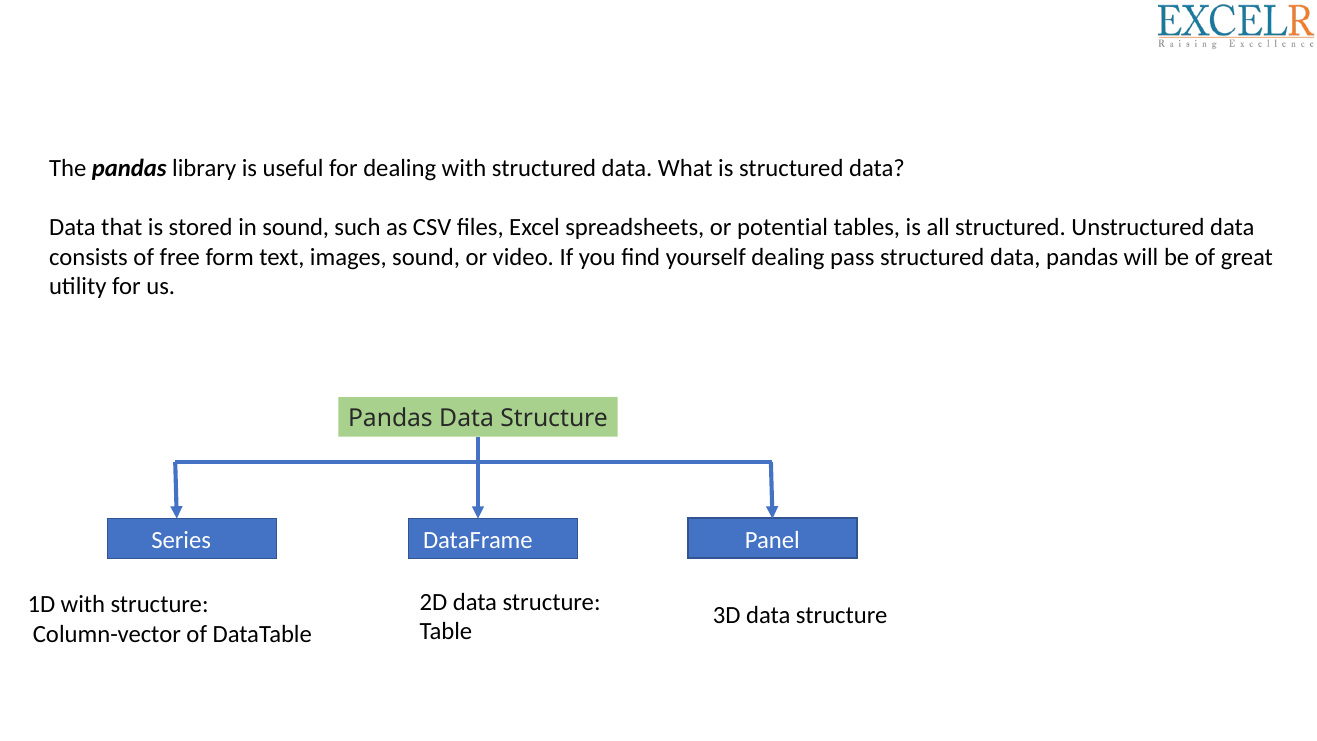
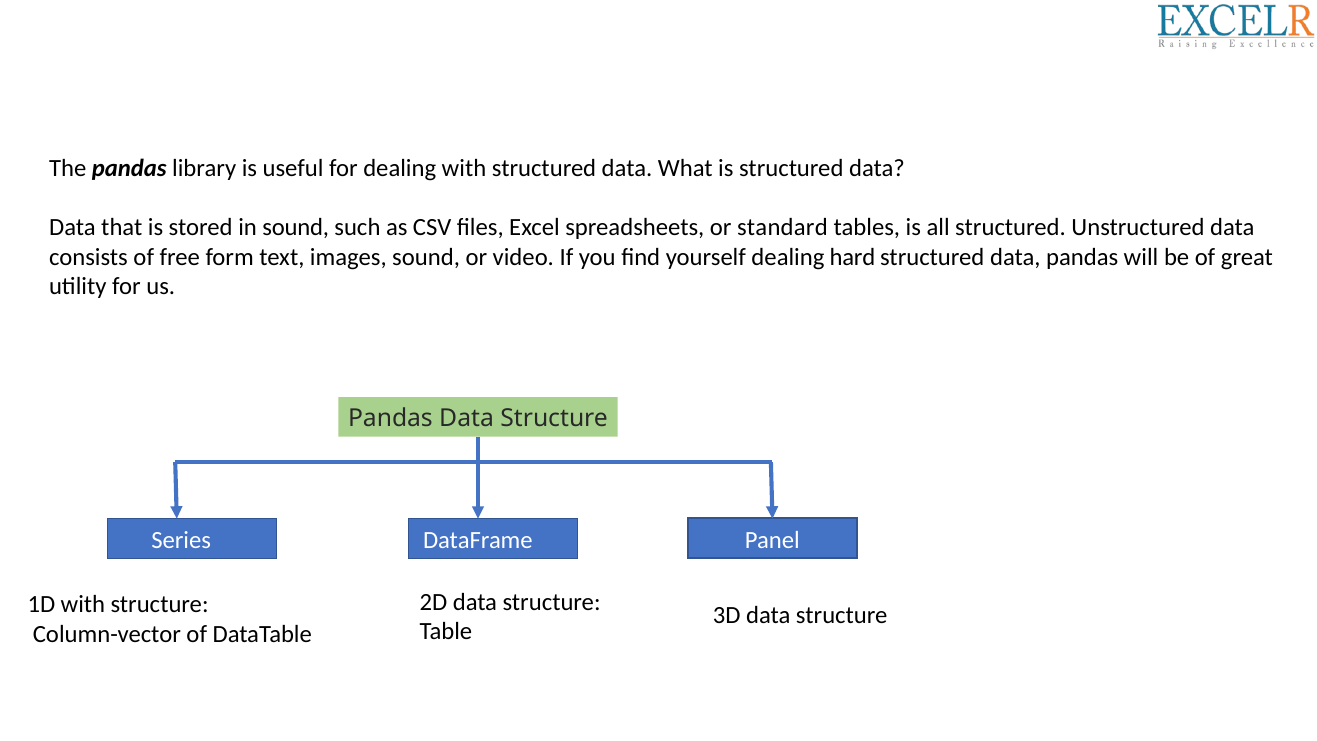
potential: potential -> standard
pass: pass -> hard
